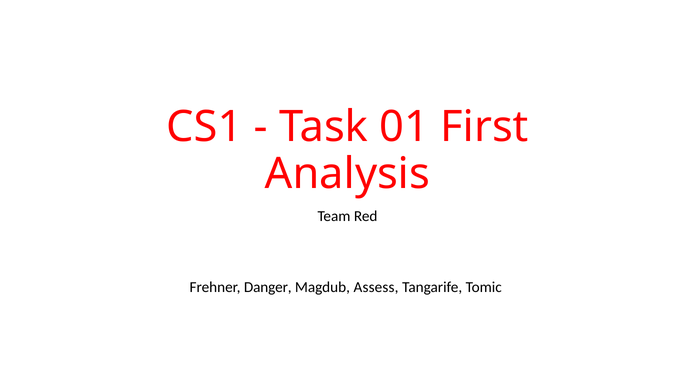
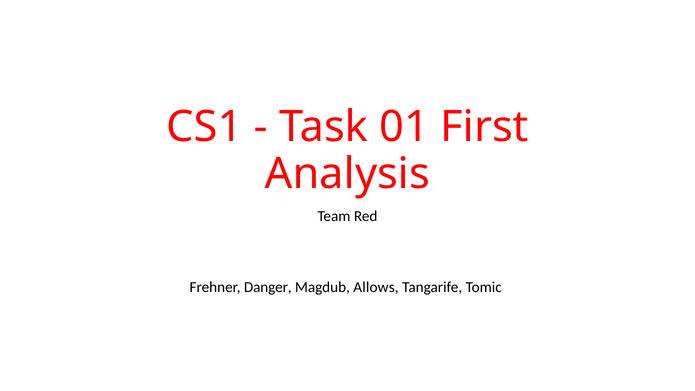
Assess: Assess -> Allows
